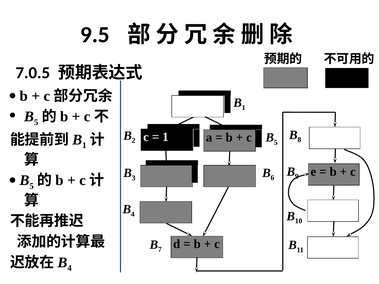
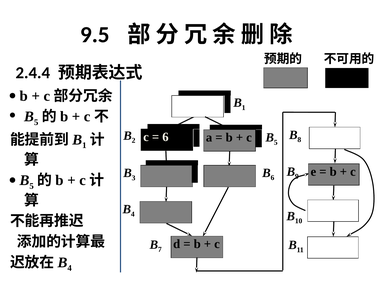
7.0.5: 7.0.5 -> 2.4.4
1 at (165, 137): 1 -> 6
